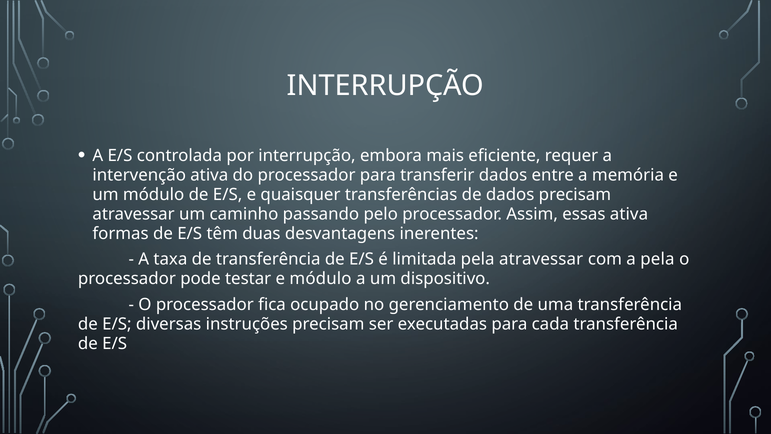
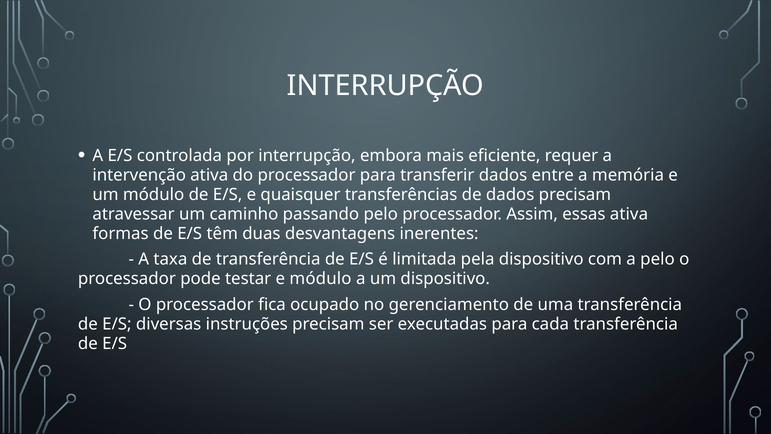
pela atravessar: atravessar -> dispositivo
a pela: pela -> pelo
